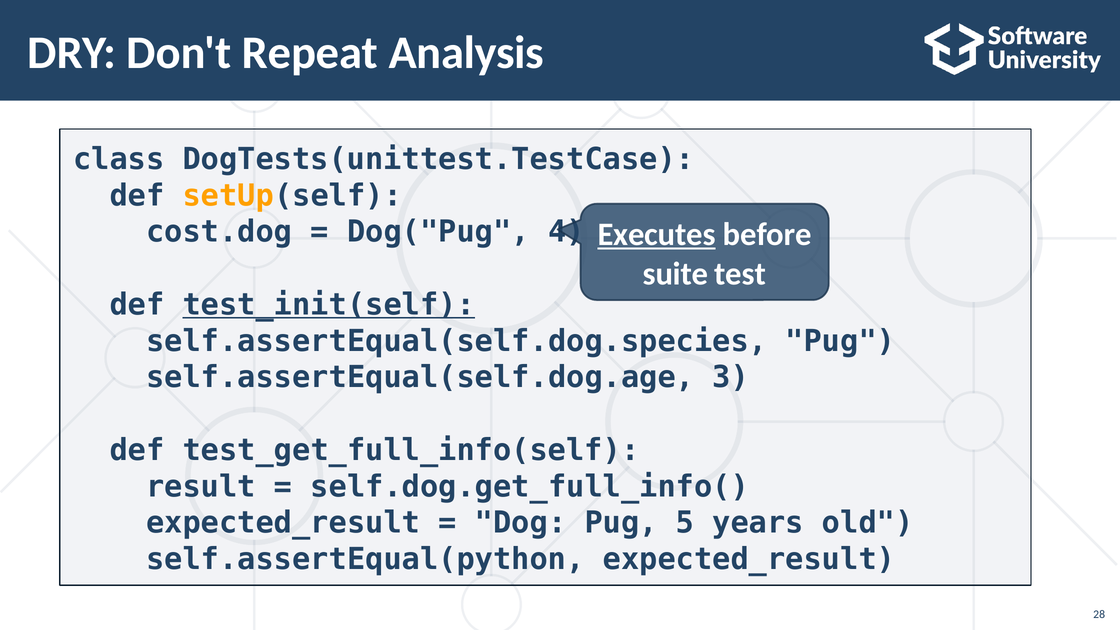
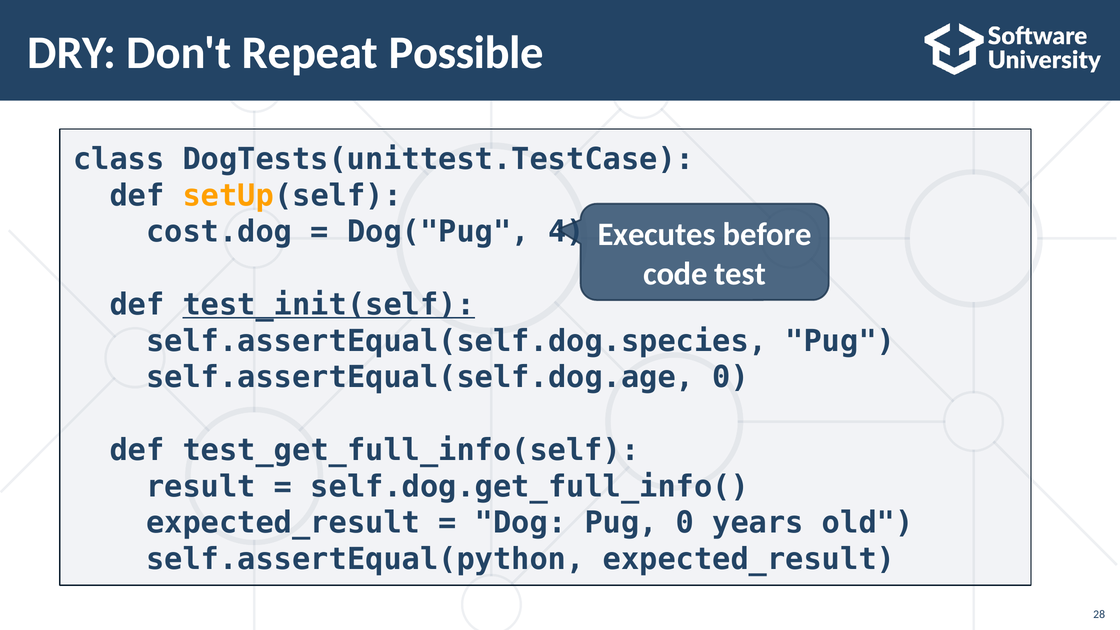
Analysis: Analysis -> Possible
Executes underline: present -> none
suite: suite -> code
self.assertEqual(self.dog.age 3: 3 -> 0
Pug 5: 5 -> 0
